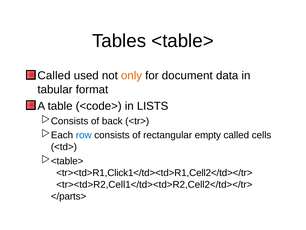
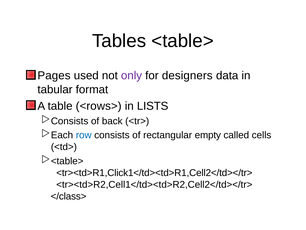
Called at (54, 76): Called -> Pages
only colour: orange -> purple
document: document -> designers
<code>: <code> -> <rows>
</parts>: </parts> -> </class>
